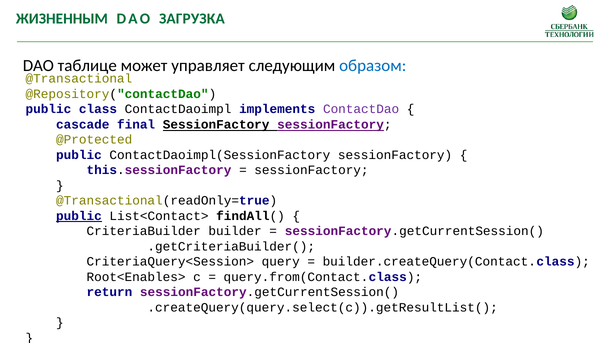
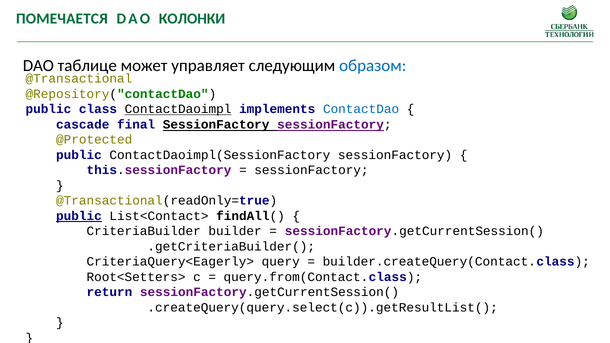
ЖИЗНЕННЫМ: ЖИЗНЕННЫМ -> ПОМЕЧАЕТСЯ
ЗАГРУЗКА: ЗАГРУЗКА -> КОЛОНКИ
ContactDaoimpl underline: none -> present
ContactDao colour: purple -> blue
CriteriaQuery<Session>: CriteriaQuery<Session> -> CriteriaQuery<Eagerly>
Root<Enables>: Root<Enables> -> Root<Setters>
